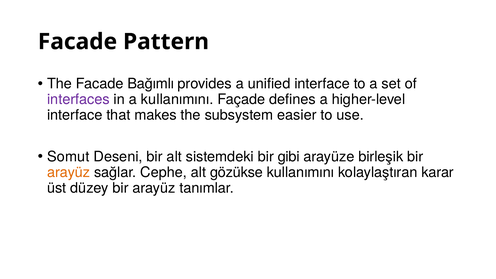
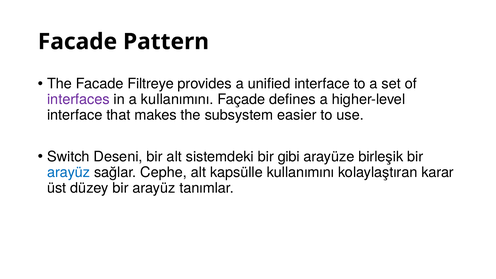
Bağımlı: Bağımlı -> Filtreye
Somut: Somut -> Switch
arayüz at (69, 172) colour: orange -> blue
gözükse: gözükse -> kapsülle
